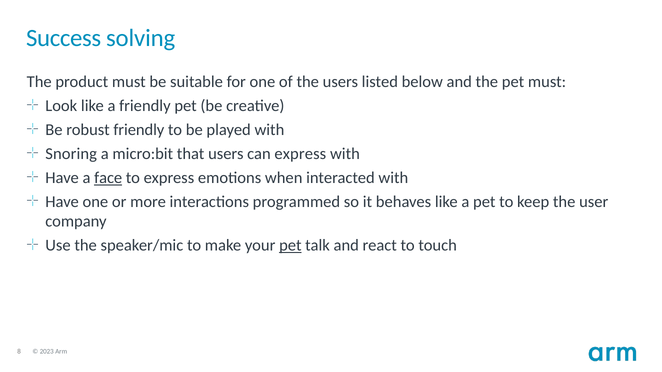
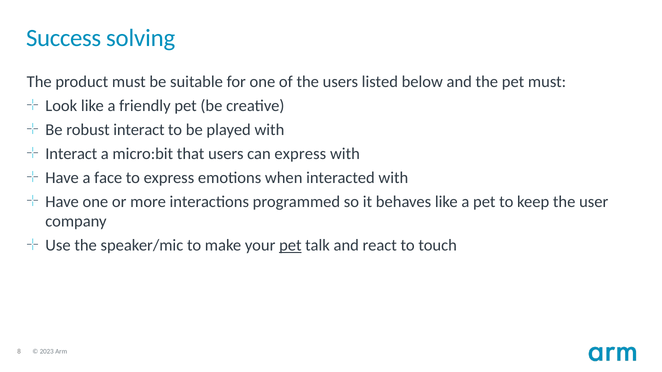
robust friendly: friendly -> interact
Snoring at (71, 154): Snoring -> Interact
face underline: present -> none
